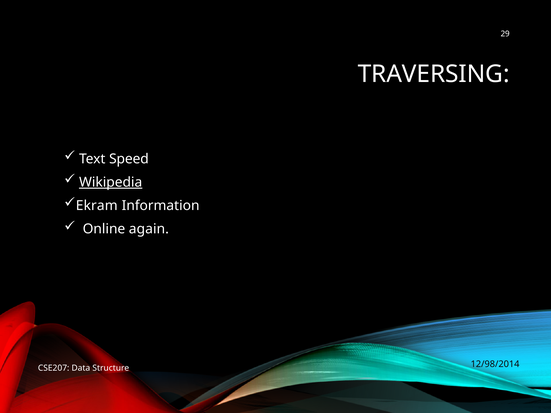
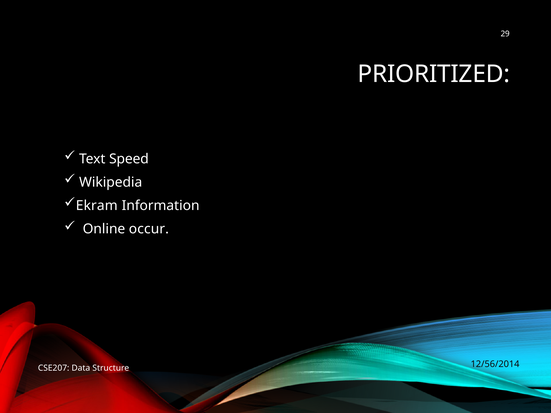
TRAVERSING: TRAVERSING -> PRIORITIZED
Wikipedia underline: present -> none
again: again -> occur
12/98/2014: 12/98/2014 -> 12/56/2014
